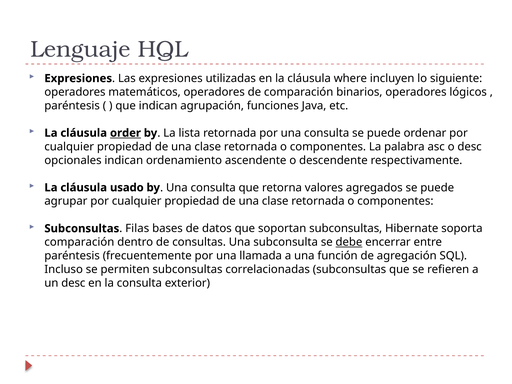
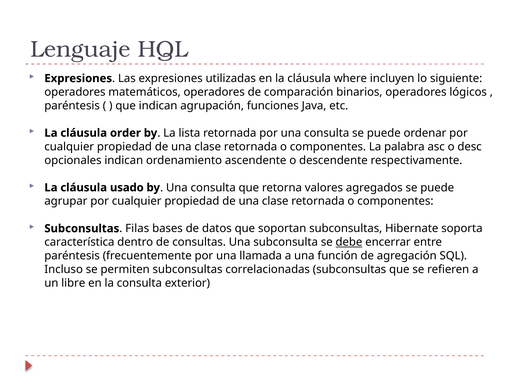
order underline: present -> none
comparación at (79, 242): comparación -> característica
un desc: desc -> libre
